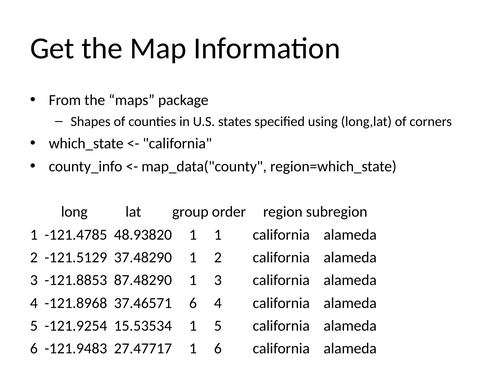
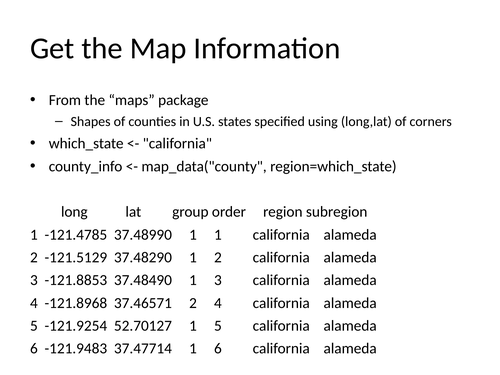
48.93820: 48.93820 -> 37.48990
87.48290: 87.48290 -> 37.48490
37.46571 6: 6 -> 2
15.53534: 15.53534 -> 52.70127
27.47717: 27.47717 -> 37.47714
